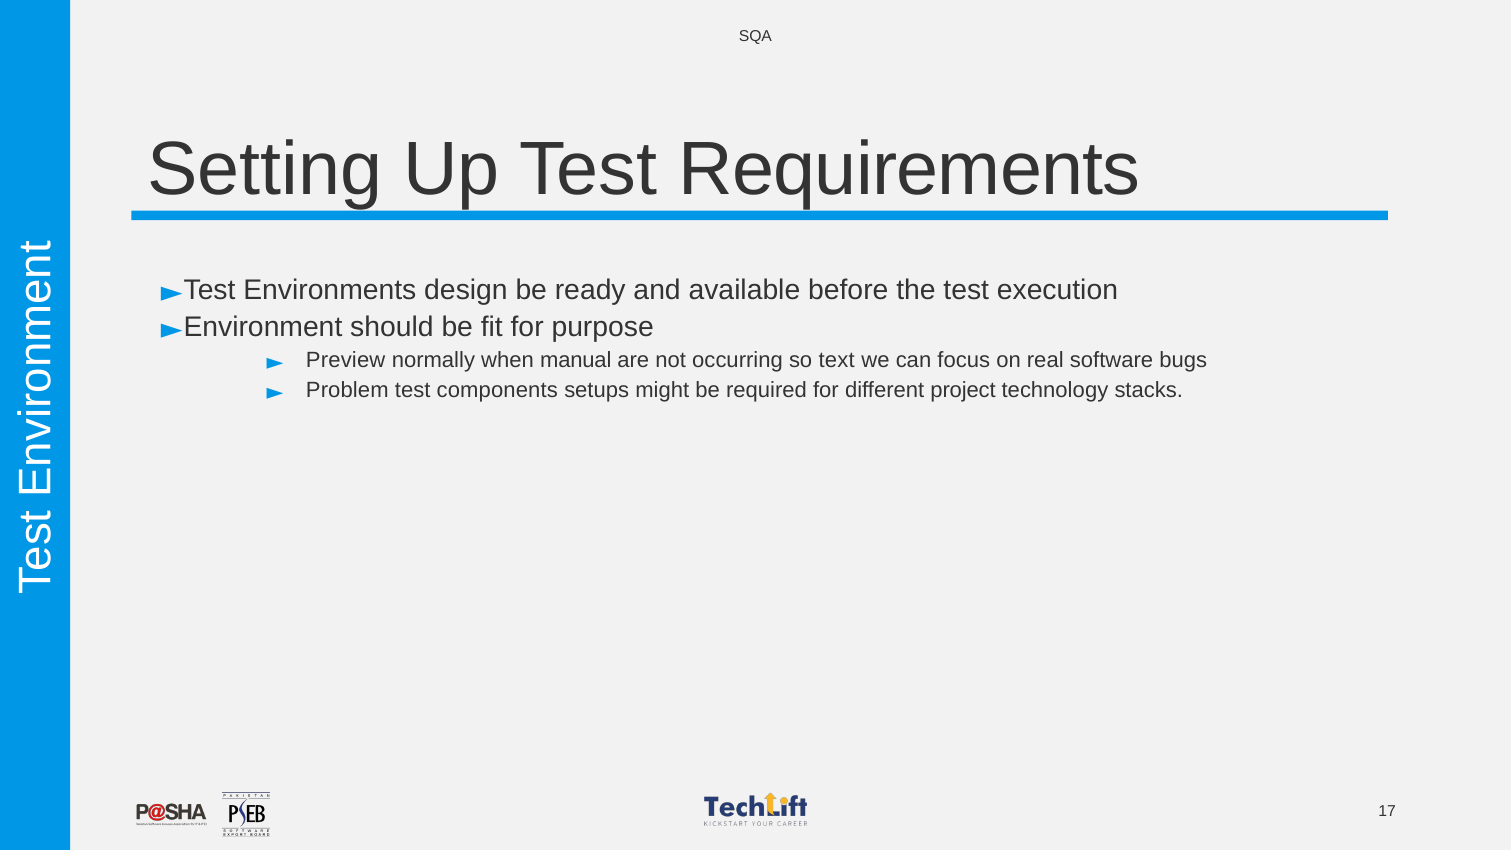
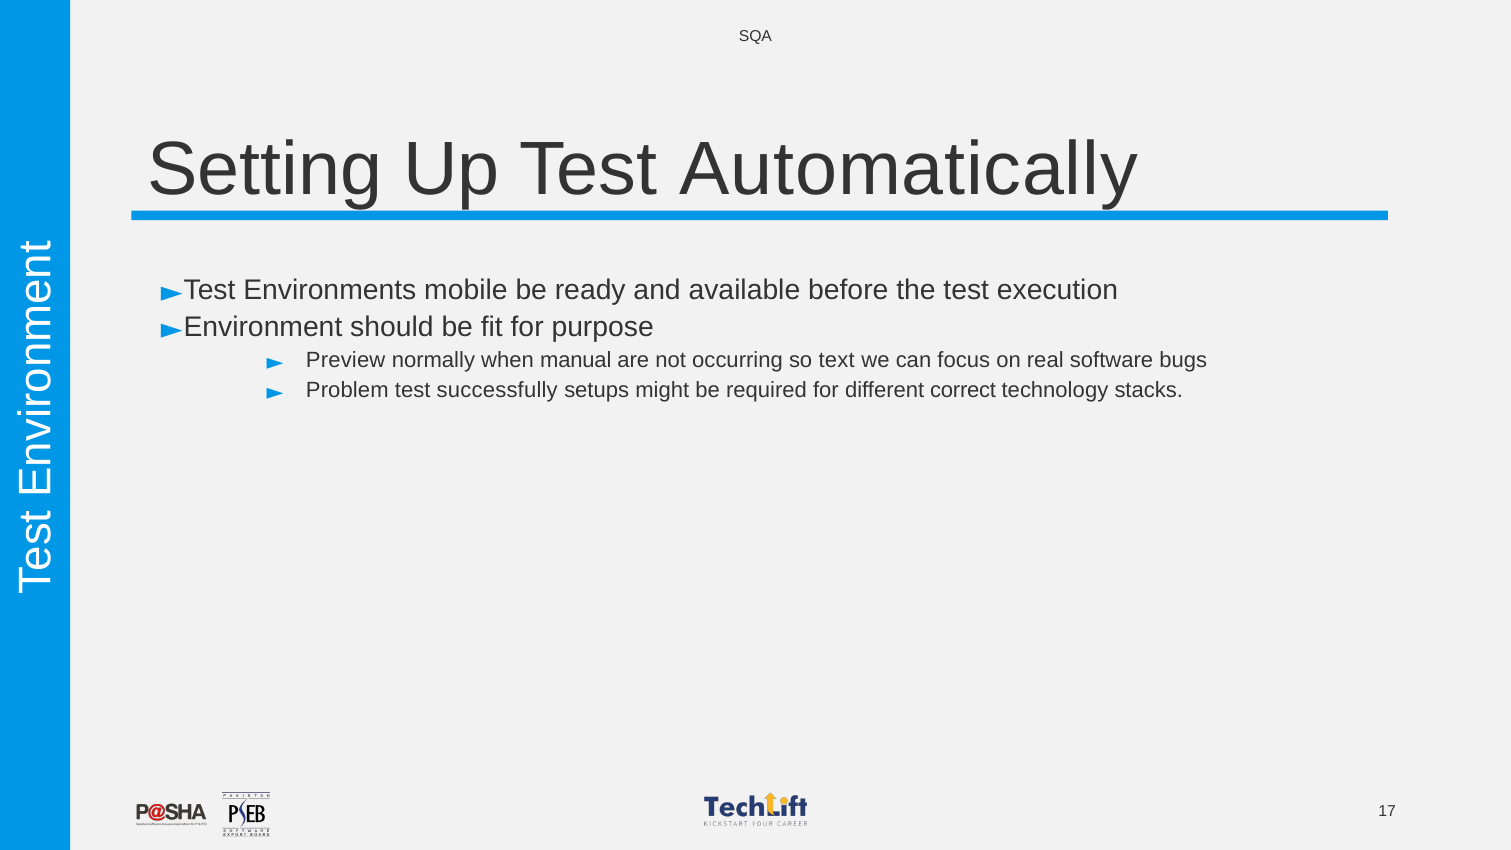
Requirements: Requirements -> Automatically
design: design -> mobile
components: components -> successfully
project: project -> correct
